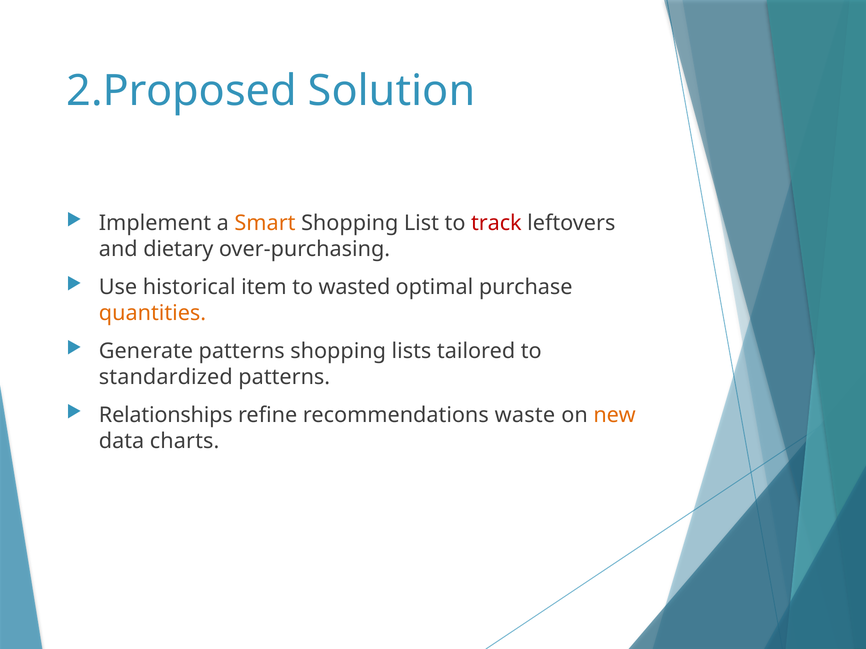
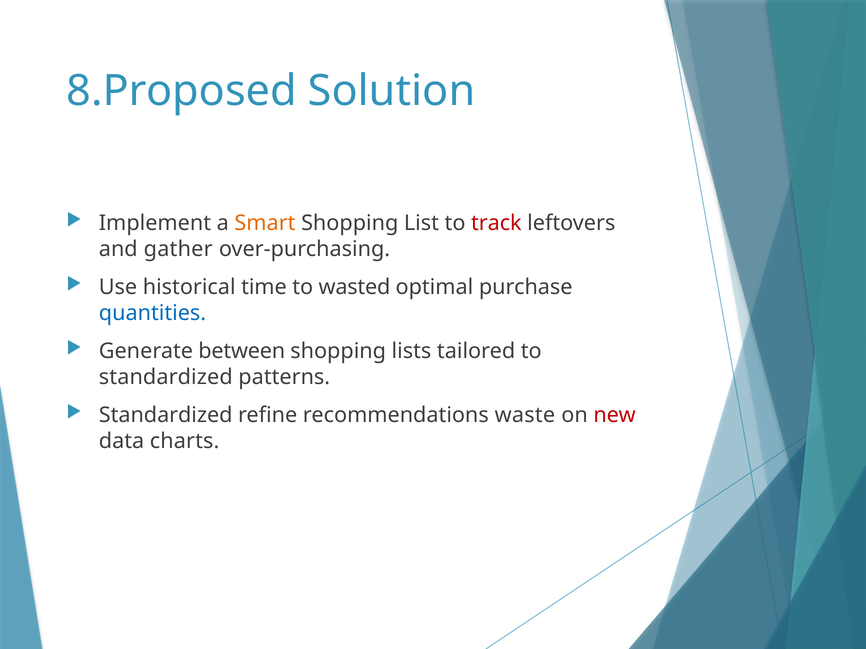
2.Proposed: 2.Proposed -> 8.Proposed
dietary: dietary -> gather
item: item -> time
quantities colour: orange -> blue
Generate patterns: patterns -> between
Relationships at (166, 415): Relationships -> Standardized
new colour: orange -> red
